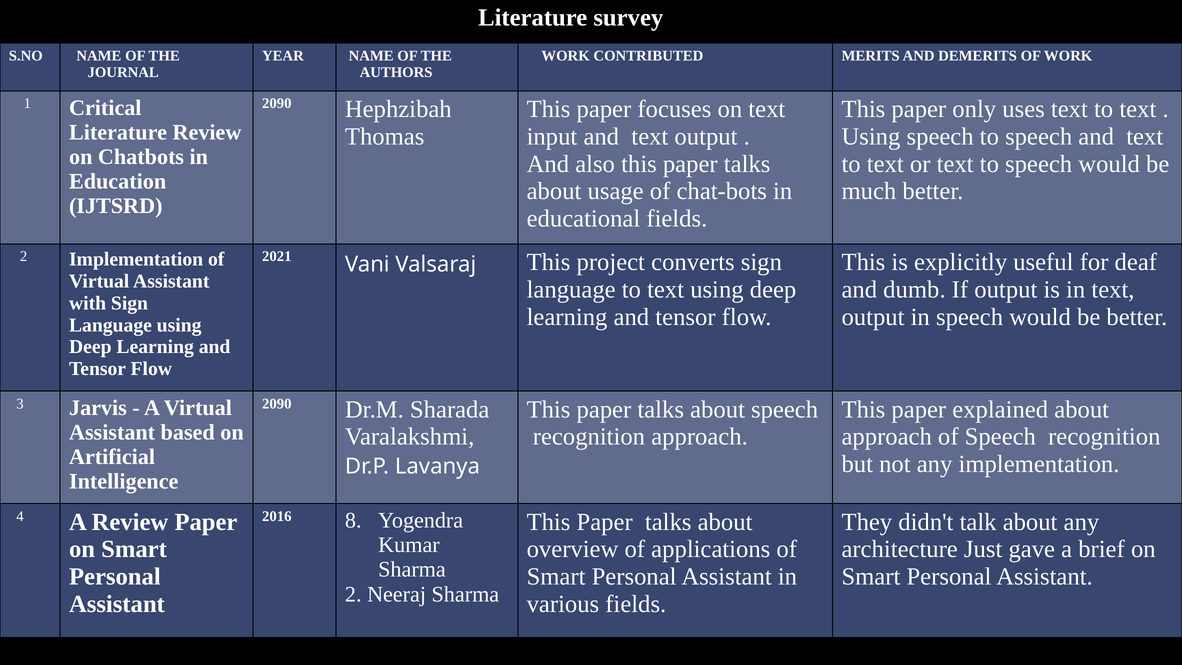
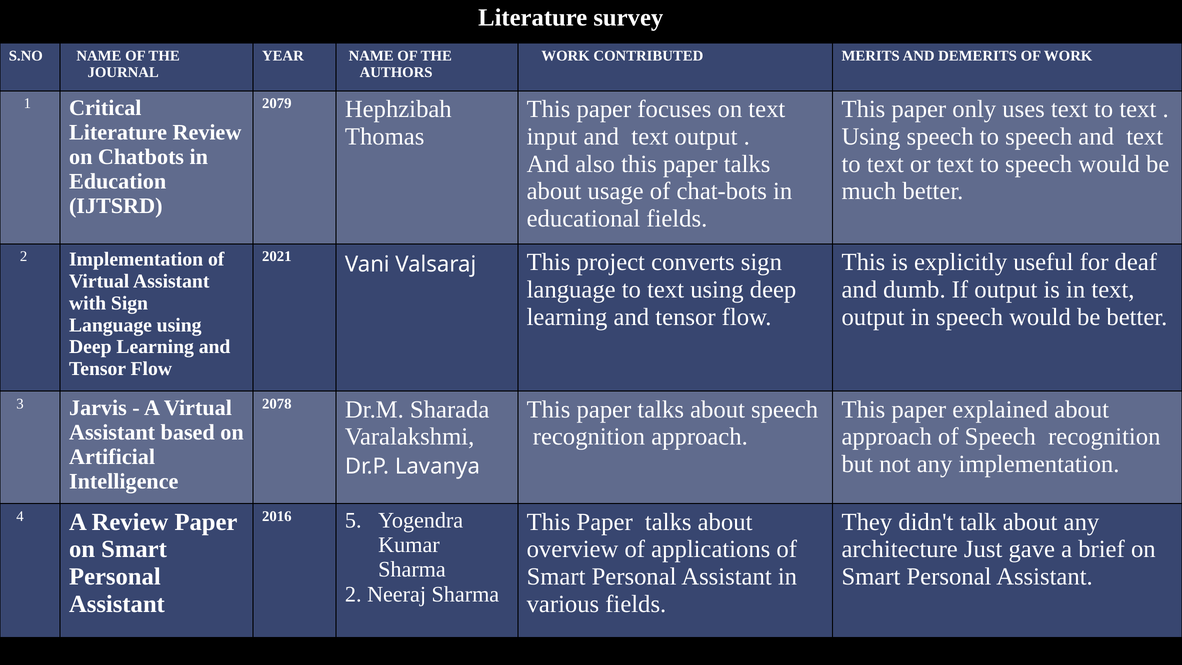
2090 at (277, 104): 2090 -> 2079
2090 at (277, 404): 2090 -> 2078
8: 8 -> 5
